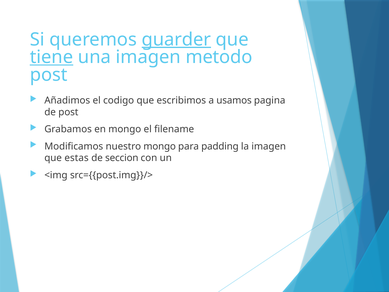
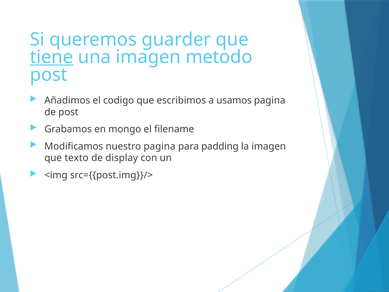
guarder underline: present -> none
nuestro mongo: mongo -> pagina
estas: estas -> texto
seccion: seccion -> display
